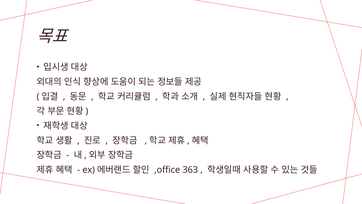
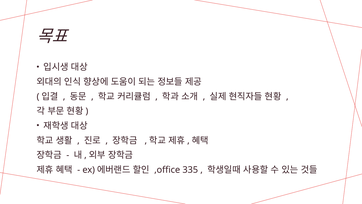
363: 363 -> 335
